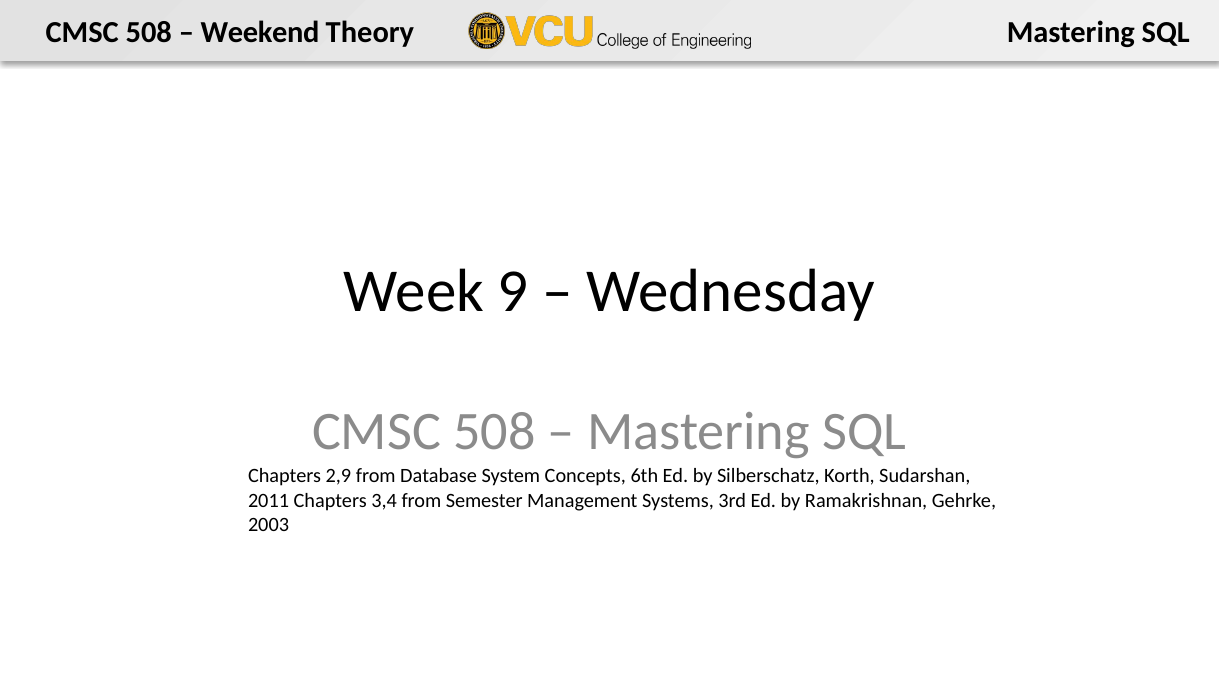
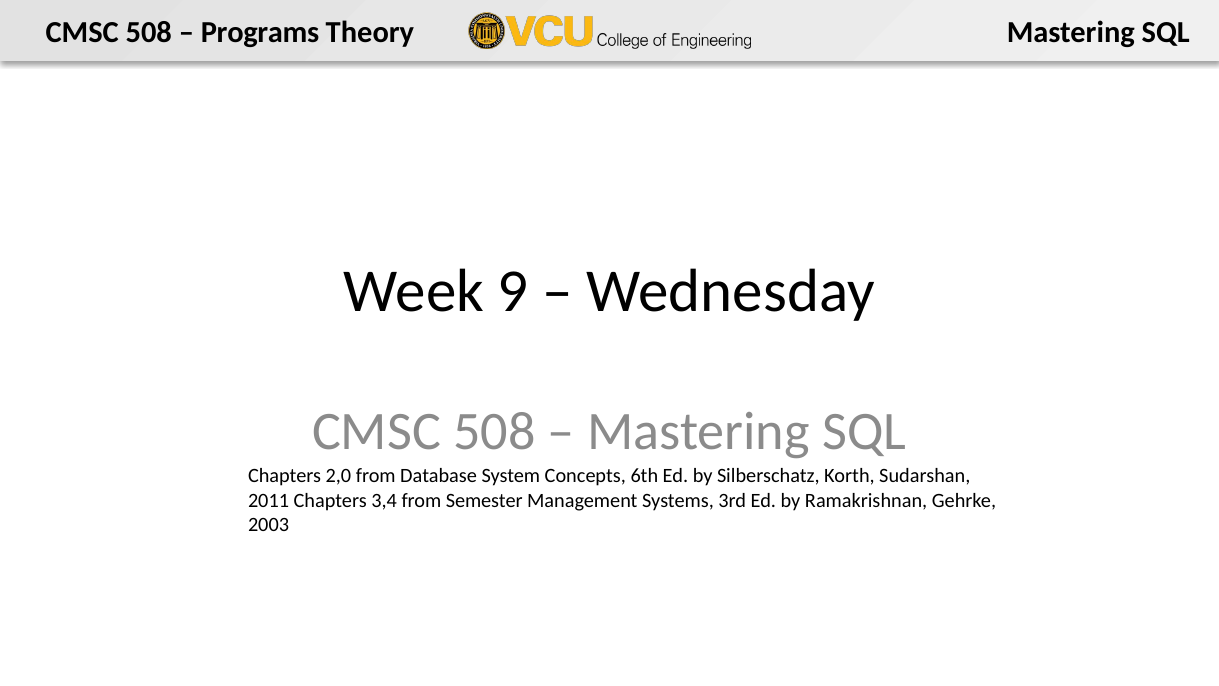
Weekend: Weekend -> Programs
2,9: 2,9 -> 2,0
